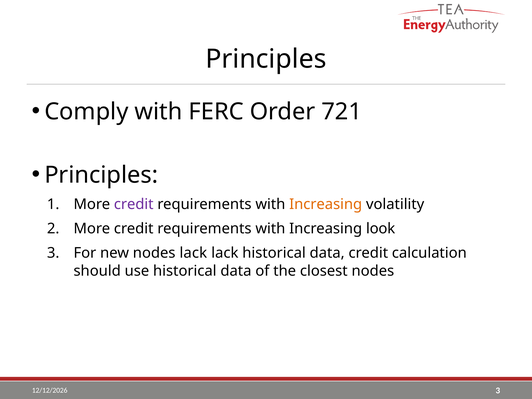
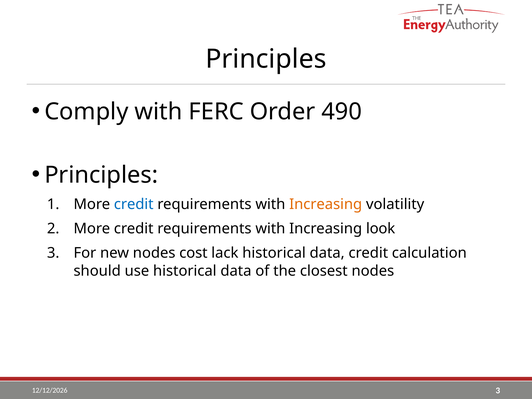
721: 721 -> 490
credit at (134, 204) colour: purple -> blue
nodes lack: lack -> cost
